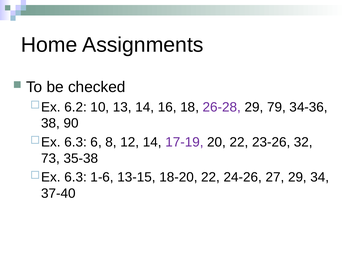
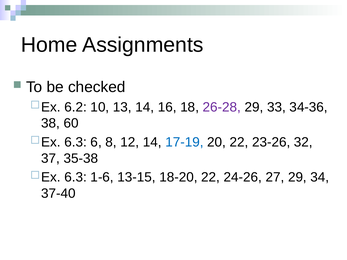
79: 79 -> 33
90: 90 -> 60
17-19 colour: purple -> blue
73: 73 -> 37
